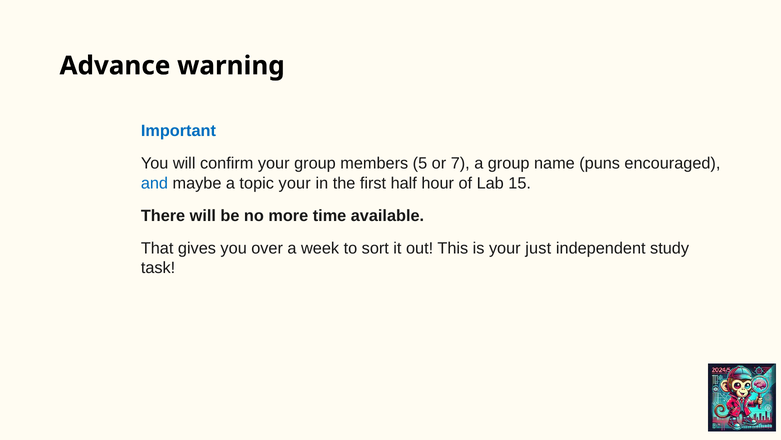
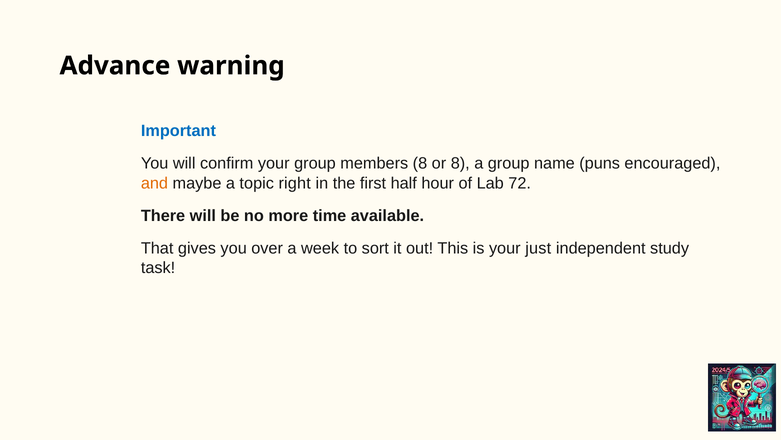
members 5: 5 -> 8
or 7: 7 -> 8
and colour: blue -> orange
topic your: your -> right
15: 15 -> 72
